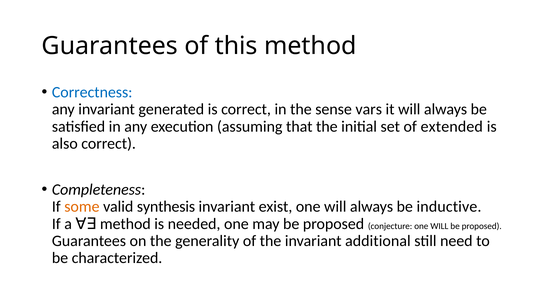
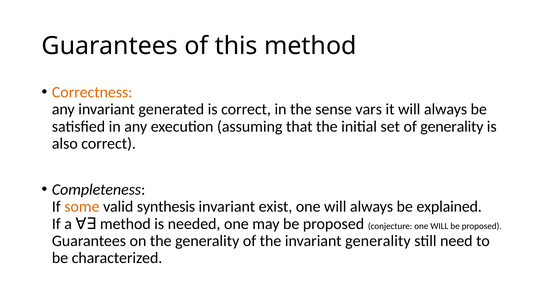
Correctness colour: blue -> orange
of extended: extended -> generality
inductive: inductive -> explained
invariant additional: additional -> generality
